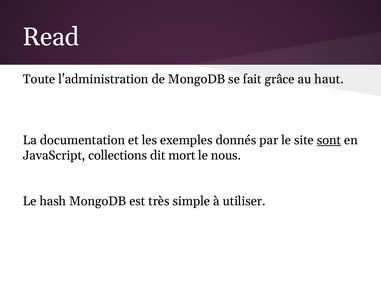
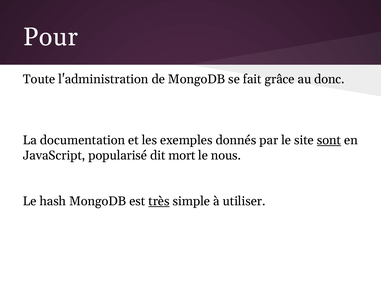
Read: Read -> Pour
haut: haut -> donc
collections: collections -> popularisé
très underline: none -> present
